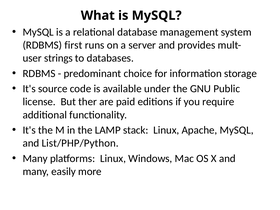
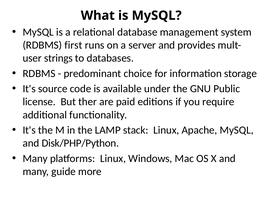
List/PHP/Python: List/PHP/Python -> Disk/PHP/Python
easily: easily -> guide
